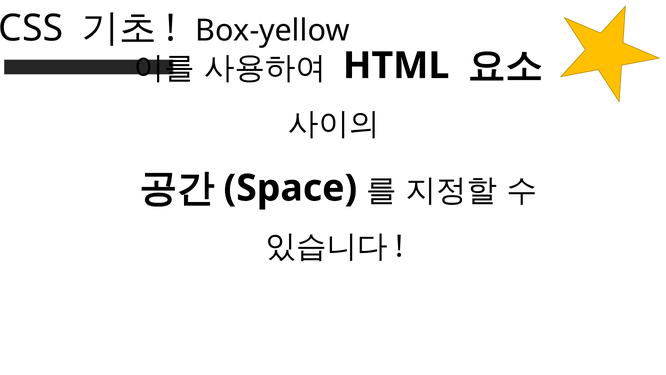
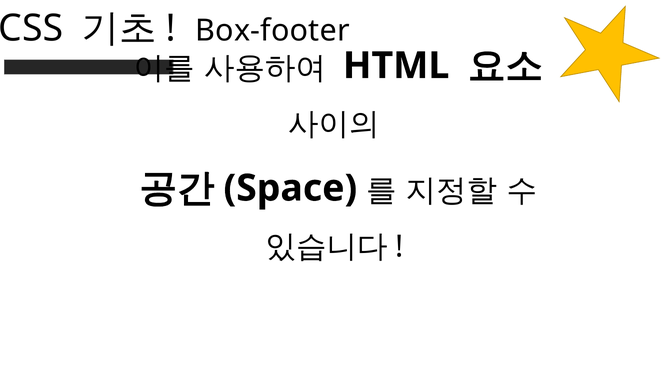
Box-yellow: Box-yellow -> Box-footer
